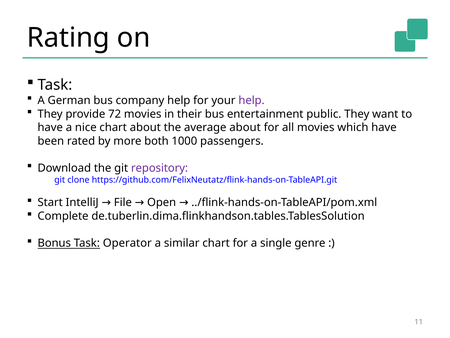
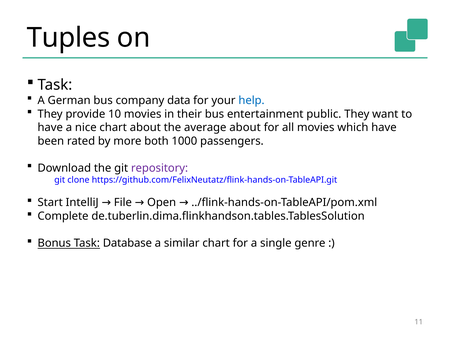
Rating: Rating -> Tuples
company help: help -> data
help at (252, 100) colour: purple -> blue
72: 72 -> 10
Operator: Operator -> Database
